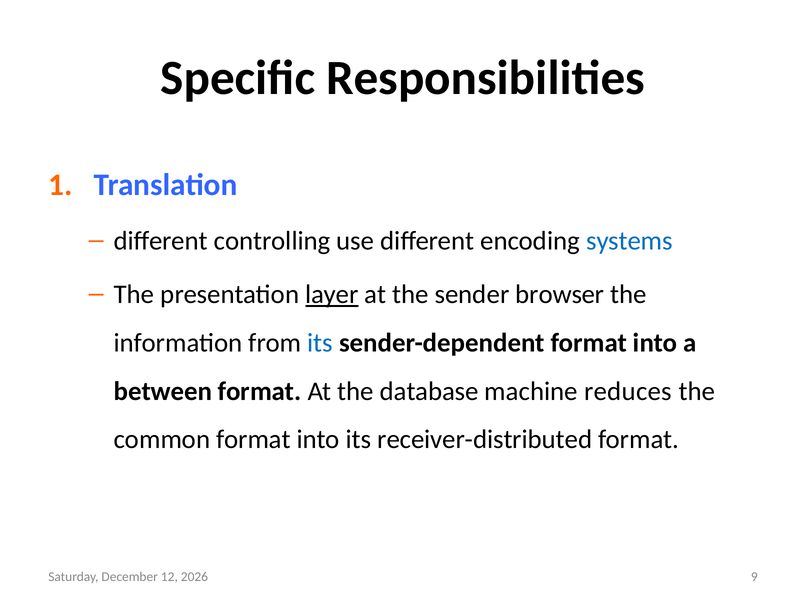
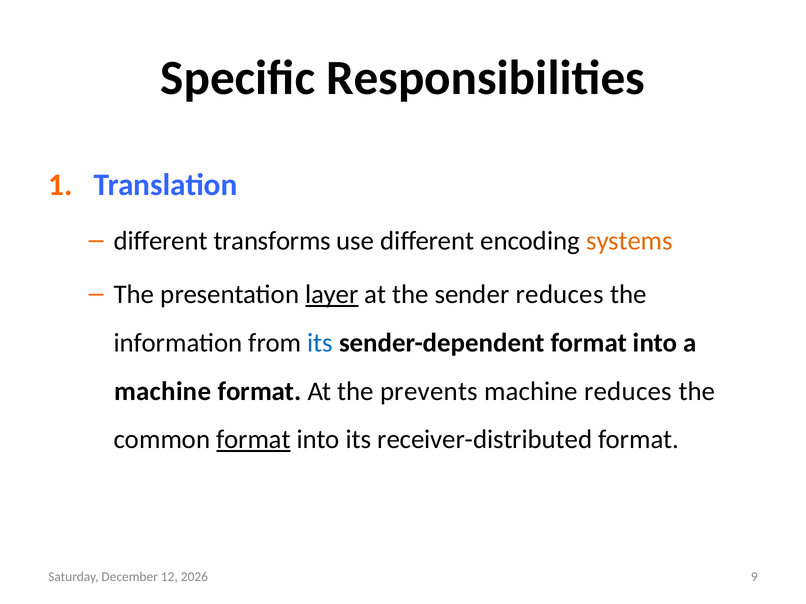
controlling: controlling -> transforms
systems colour: blue -> orange
sender browser: browser -> reduces
between at (163, 391): between -> machine
database: database -> prevents
format at (253, 440) underline: none -> present
